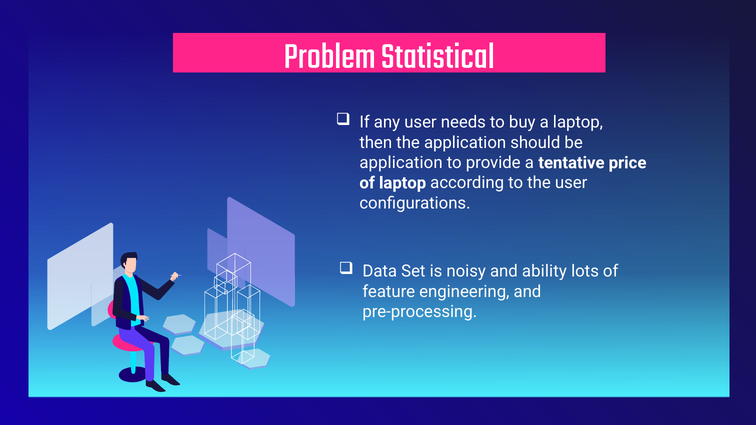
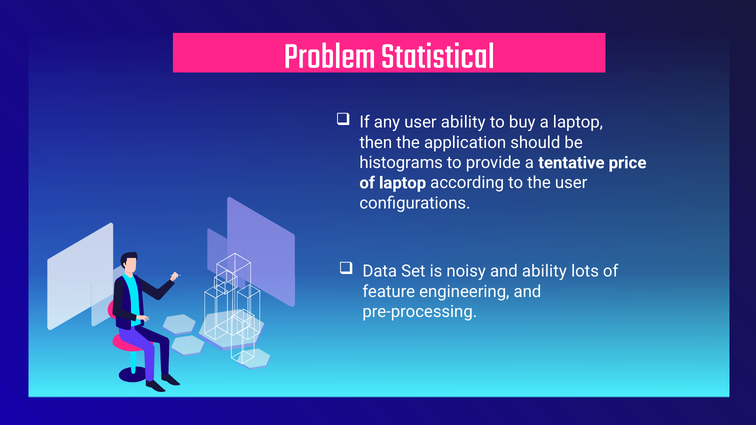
user needs: needs -> ability
application at (401, 163): application -> histograms
